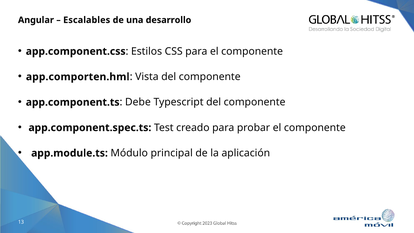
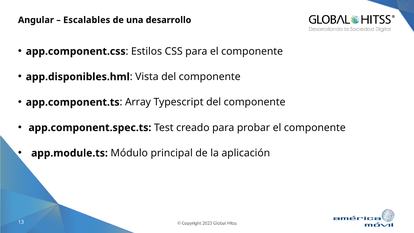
app.comporten.hml: app.comporten.hml -> app.disponibles.hml
Debe: Debe -> Array
